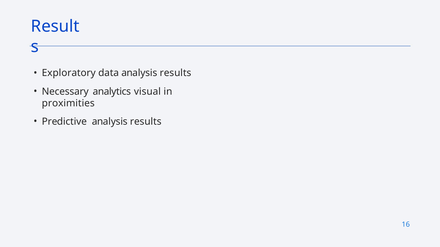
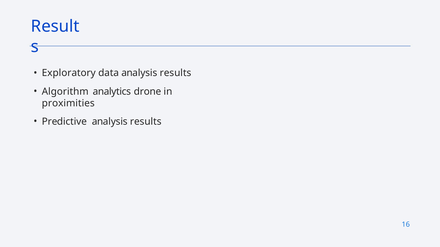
Necessary: Necessary -> Algorithm
visual: visual -> drone
